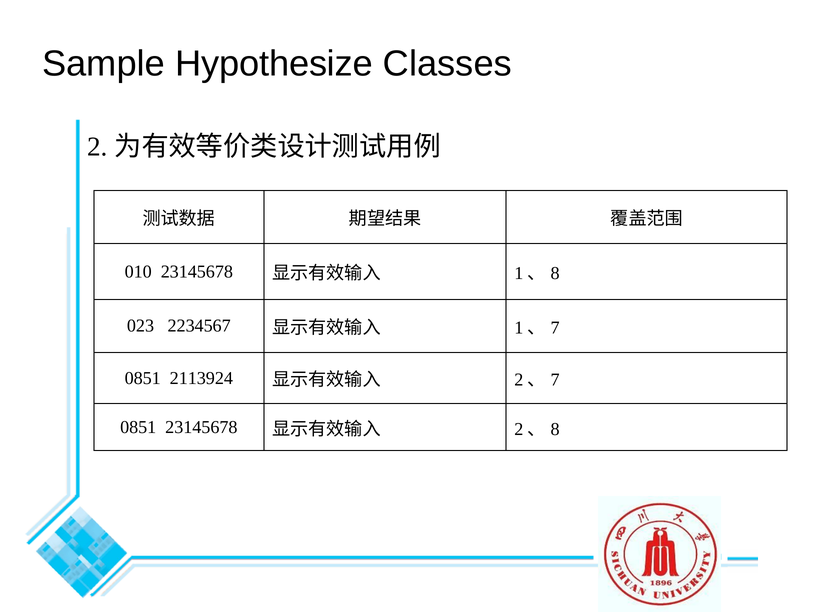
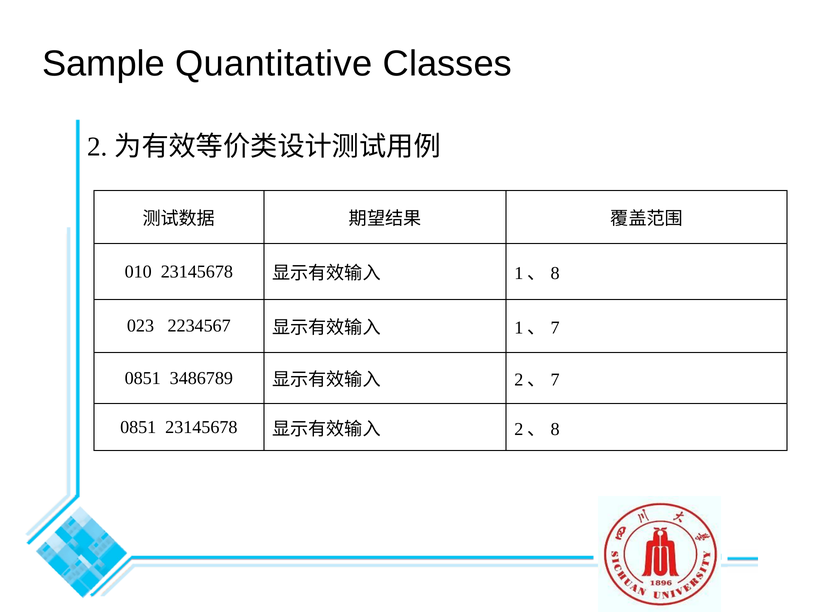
Hypothesize: Hypothesize -> Quantitative
2113924: 2113924 -> 3486789
